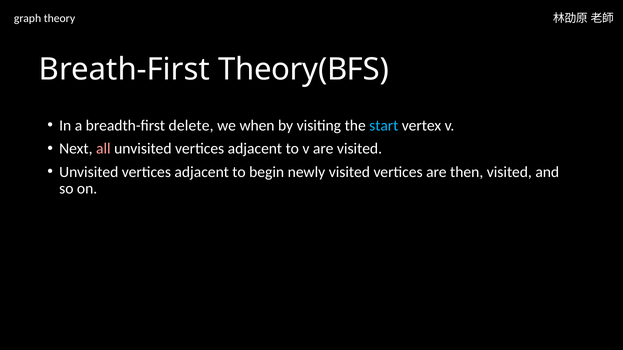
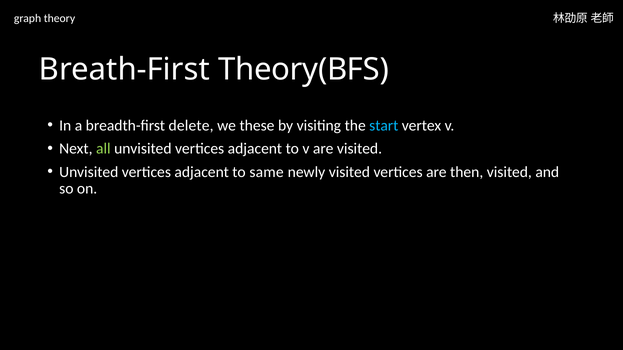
when: when -> these
all colour: pink -> light green
begin: begin -> same
